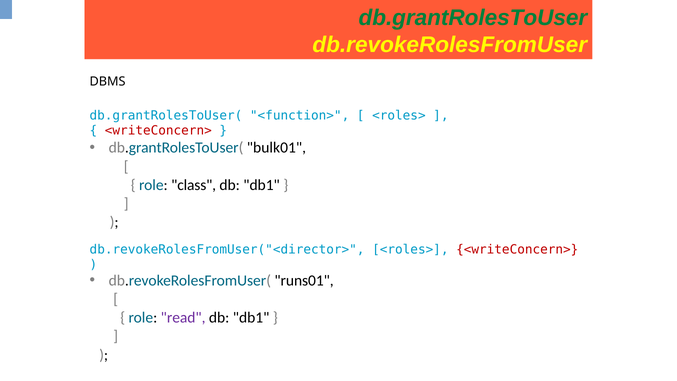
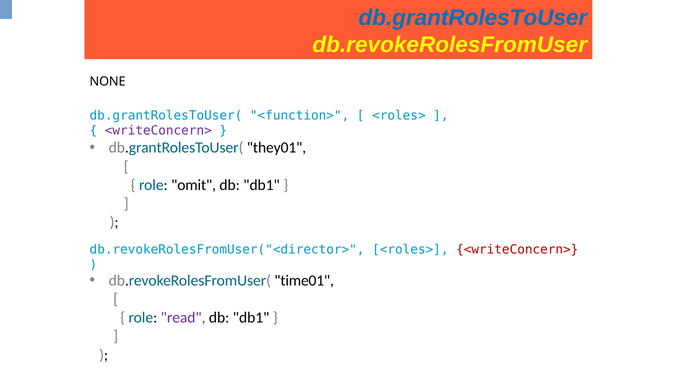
db.grantRolesToUser colour: green -> blue
DBMS: DBMS -> NONE
<writeConcern> at (158, 131) colour: red -> purple
bulk01: bulk01 -> they01
class: class -> omit
runs01: runs01 -> time01
